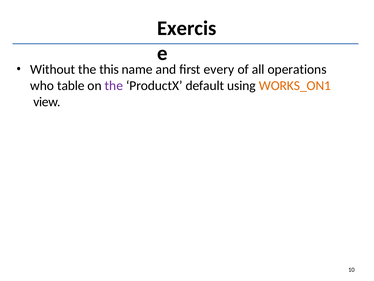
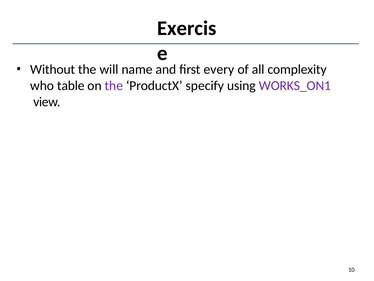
this: this -> will
operations: operations -> complexity
default: default -> specify
WORKS_ON1 colour: orange -> purple
